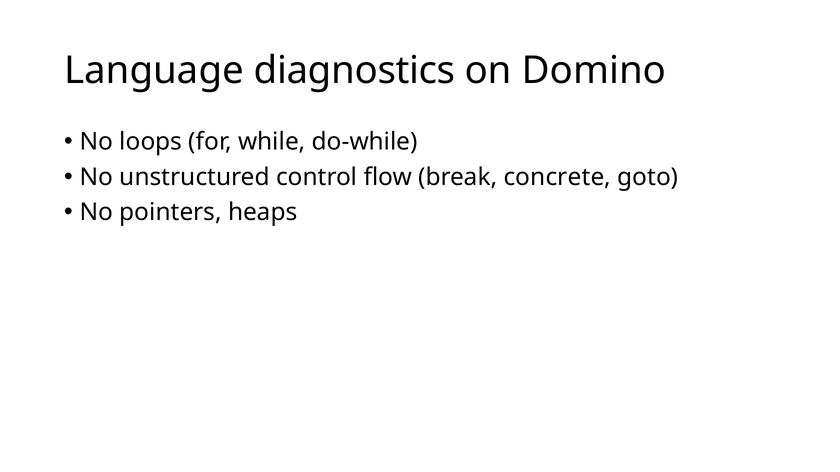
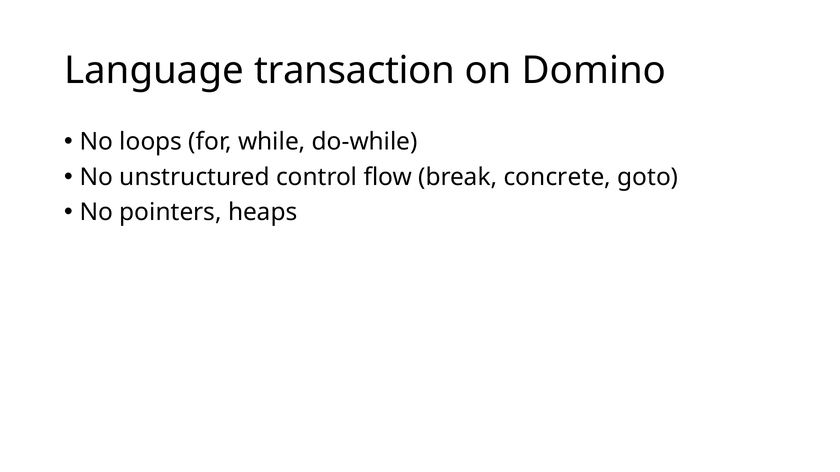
diagnostics: diagnostics -> transaction
